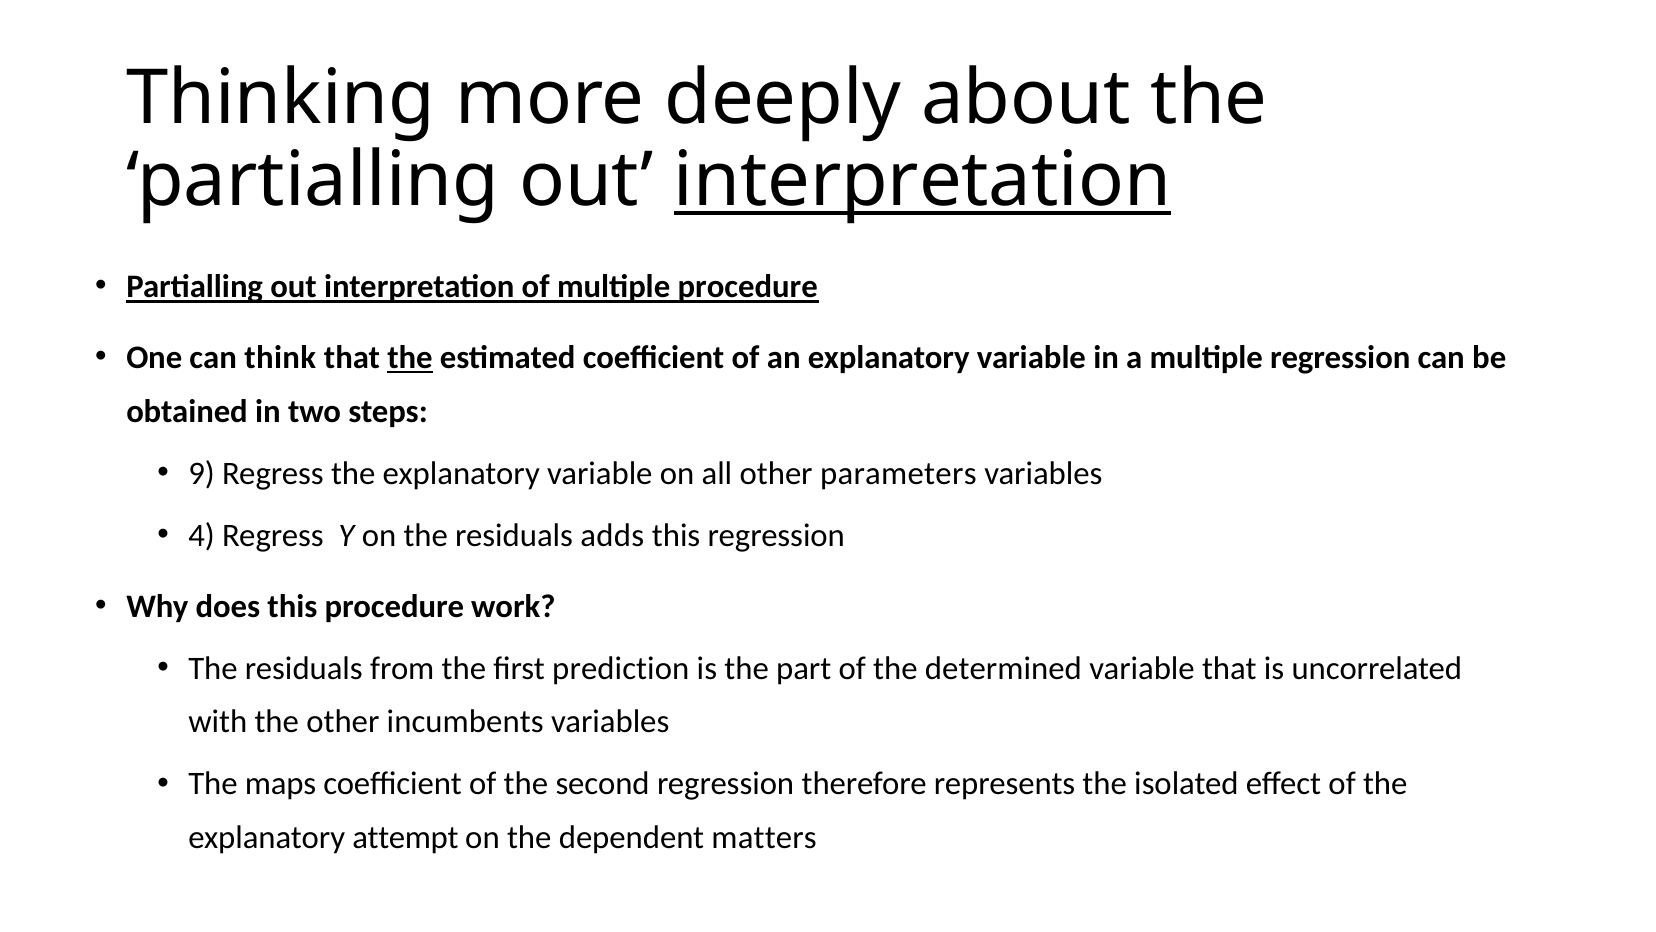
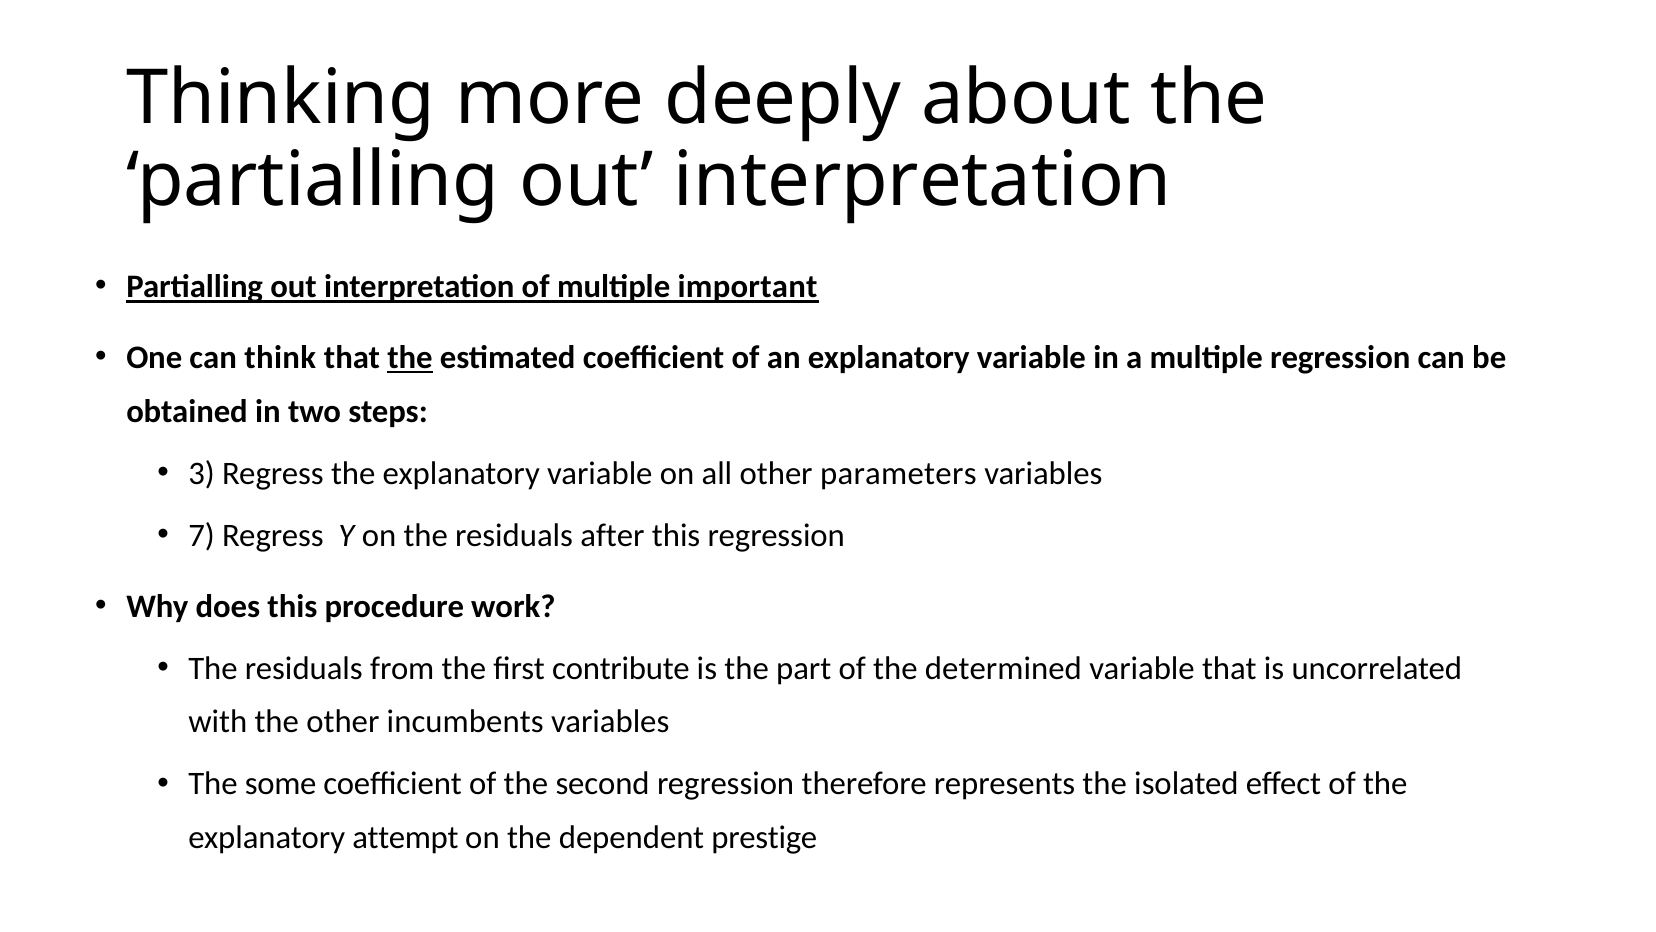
interpretation at (922, 180) underline: present -> none
multiple procedure: procedure -> important
9: 9 -> 3
4: 4 -> 7
adds: adds -> after
prediction: prediction -> contribute
maps: maps -> some
matters: matters -> prestige
